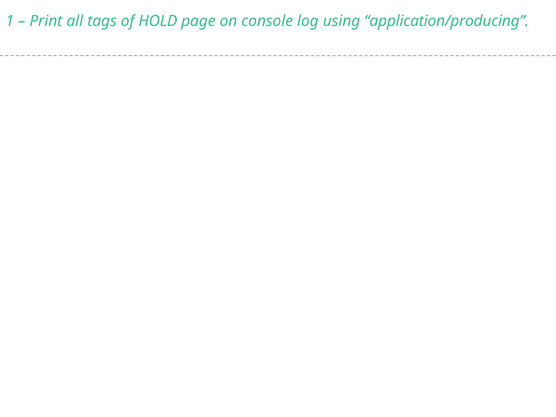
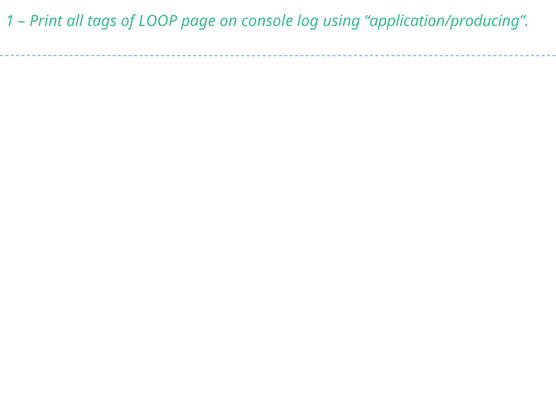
HOLD: HOLD -> LOOP
